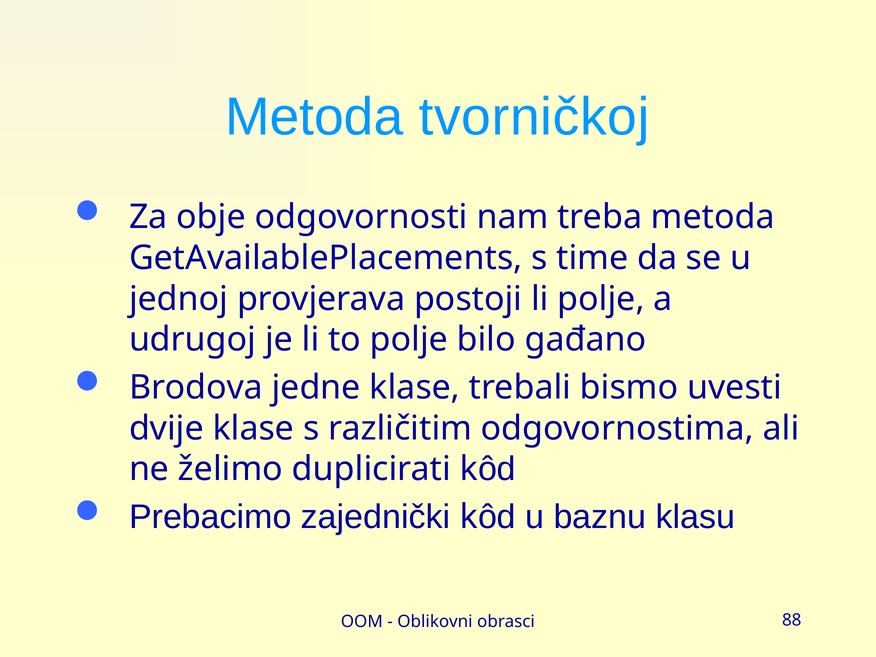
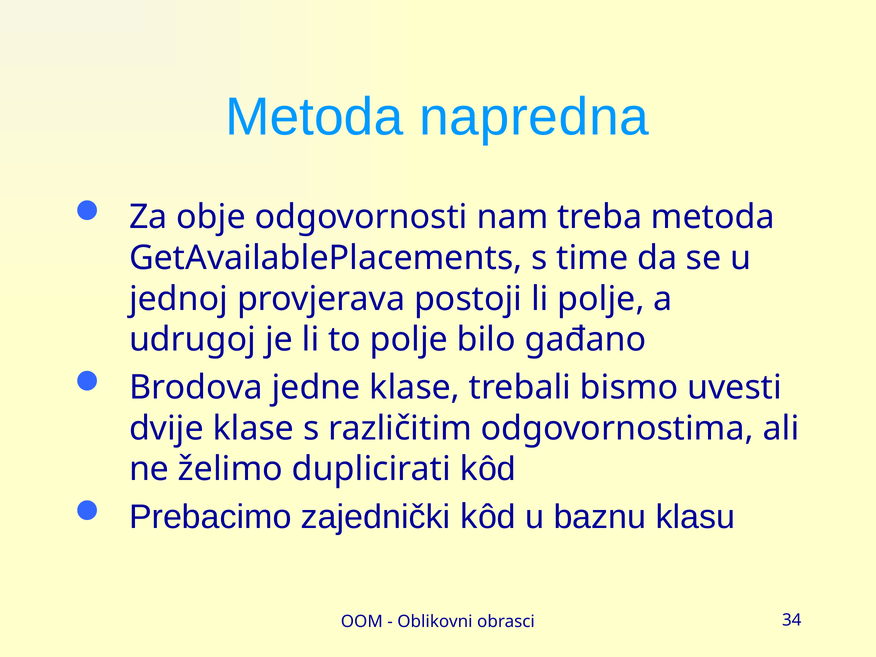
tvorničkoj: tvorničkoj -> napredna
88: 88 -> 34
